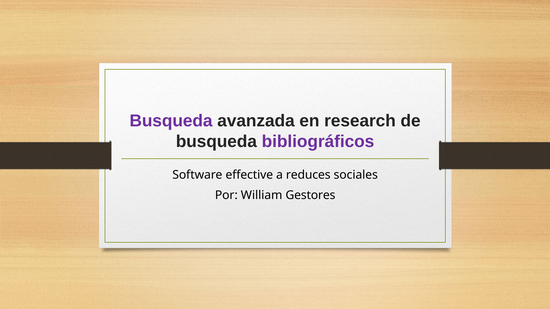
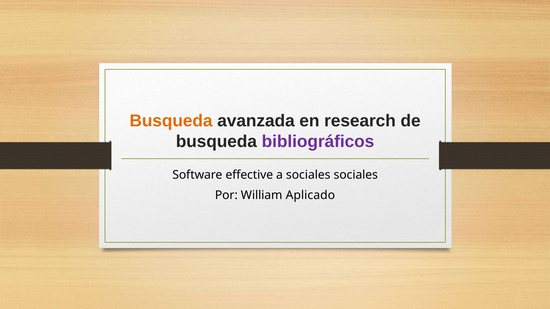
Busqueda at (171, 121) colour: purple -> orange
a reduces: reduces -> sociales
Gestores: Gestores -> Aplicado
